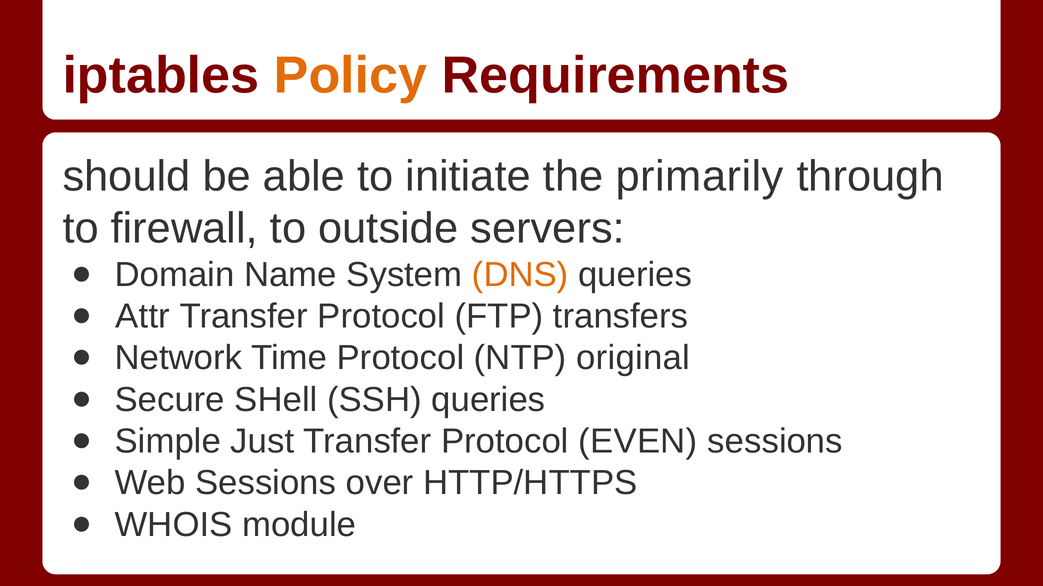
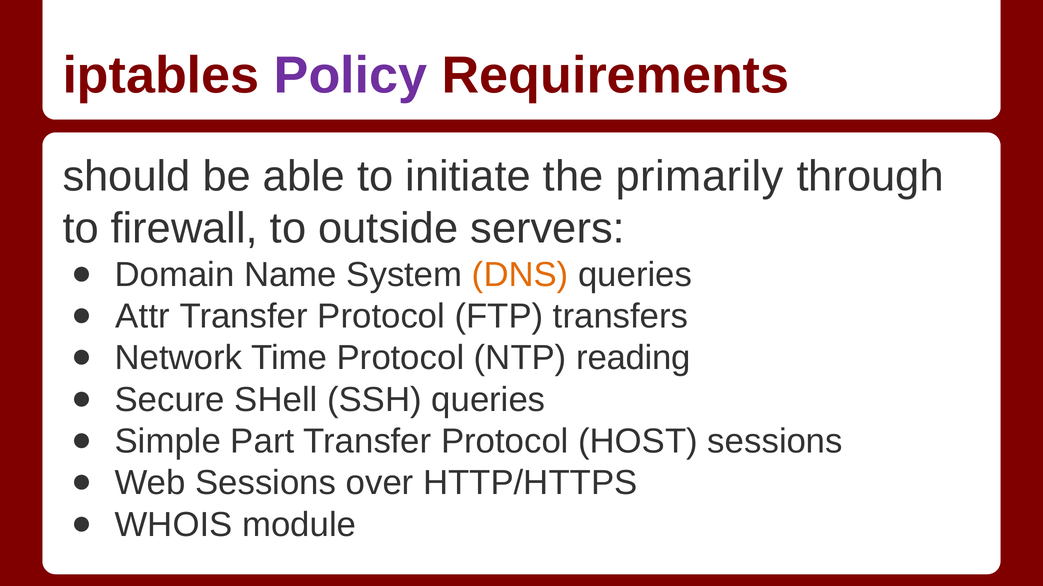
Policy colour: orange -> purple
original: original -> reading
Just: Just -> Part
EVEN: EVEN -> HOST
